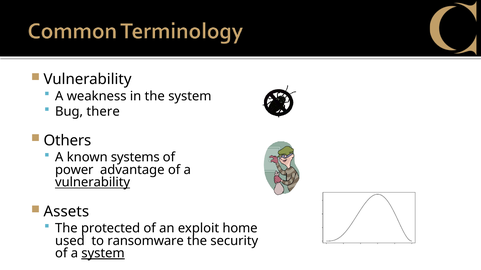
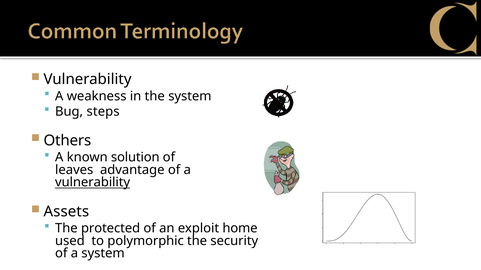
there: there -> steps
systems: systems -> solution
power: power -> leaves
ransomware: ransomware -> polymorphic
system at (103, 254) underline: present -> none
